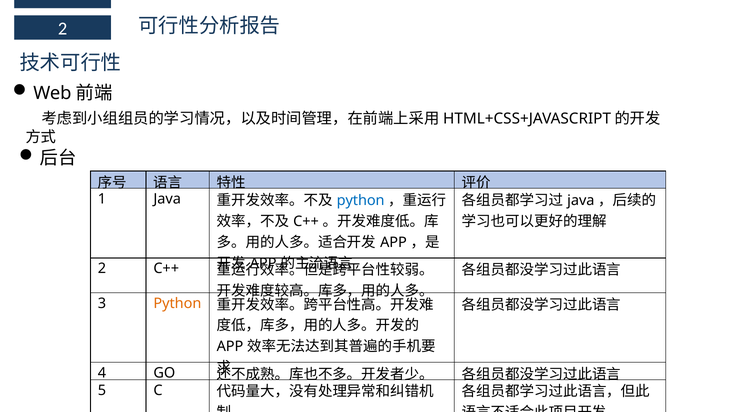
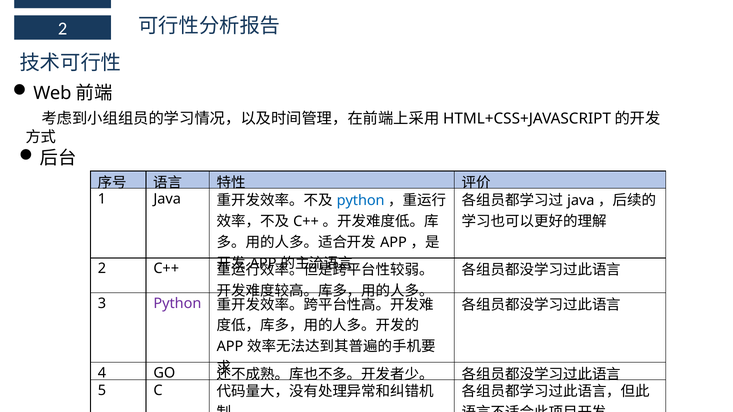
Python at (177, 304) colour: orange -> purple
